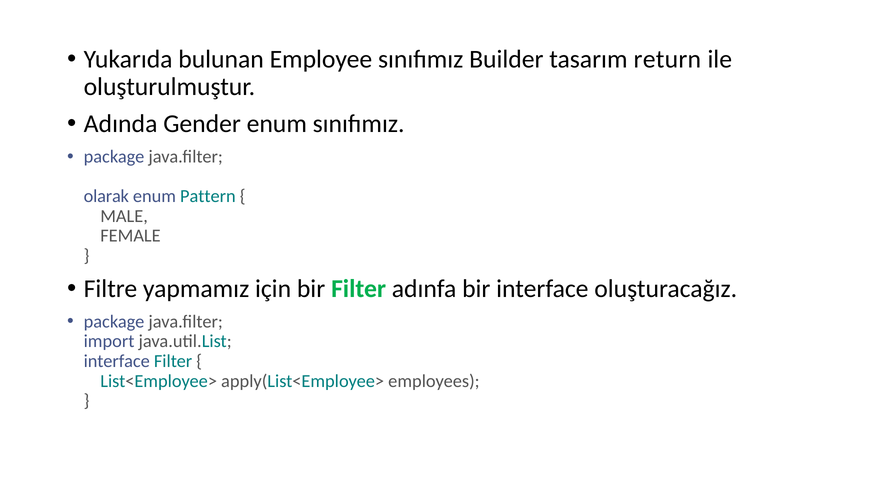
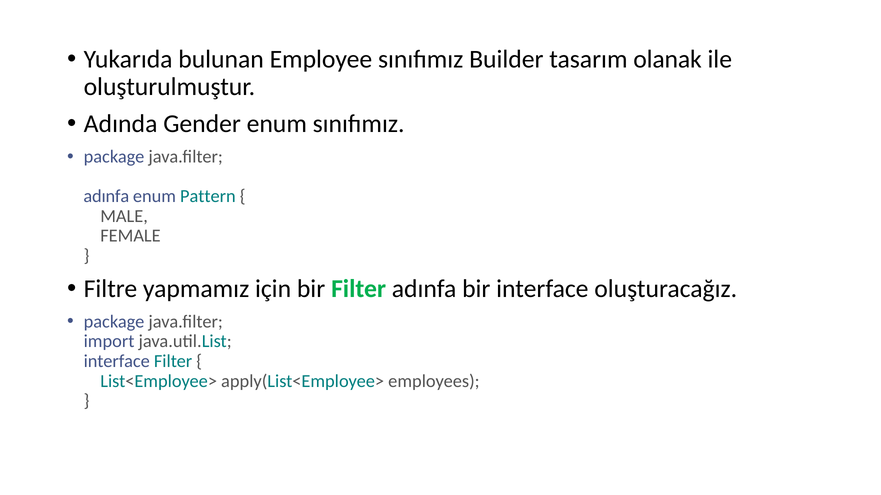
return: return -> olanak
olarak at (106, 197): olarak -> adınfa
